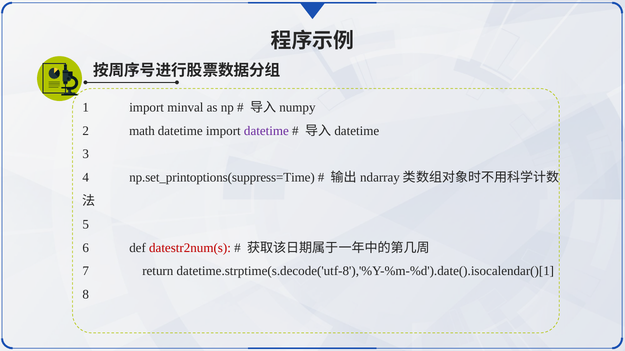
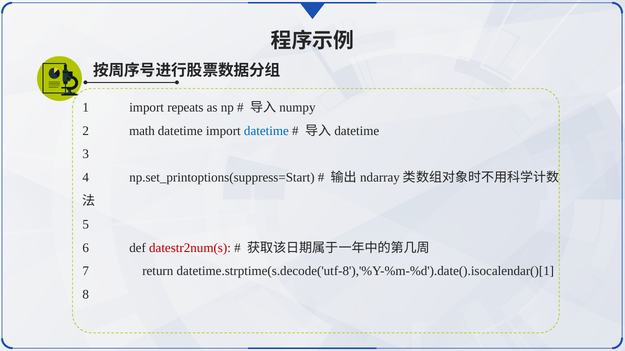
minval: minval -> repeats
datetime at (266, 131) colour: purple -> blue
np.set_printoptions(suppress=Time: np.set_printoptions(suppress=Time -> np.set_printoptions(suppress=Start
